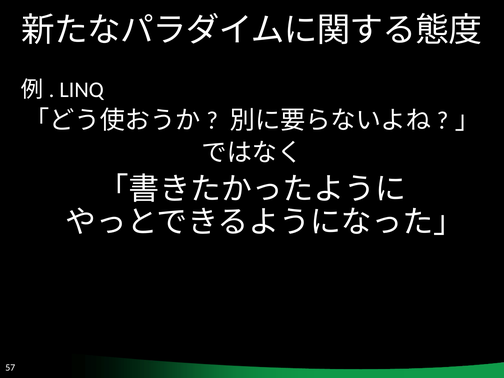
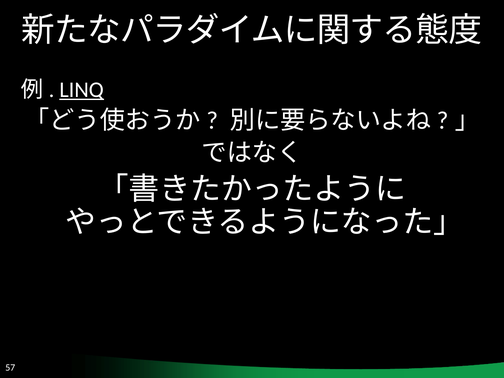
LINQ underline: none -> present
